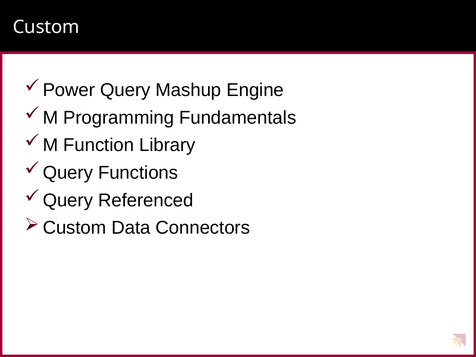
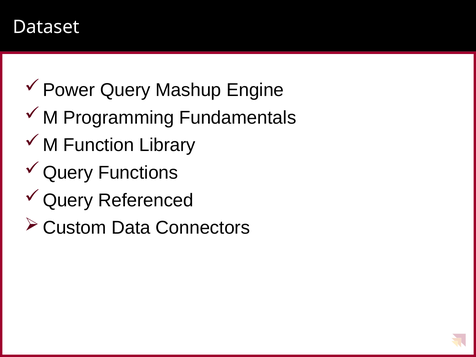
Custom: Custom -> Dataset
